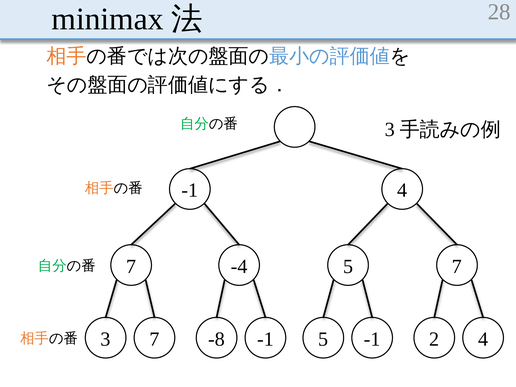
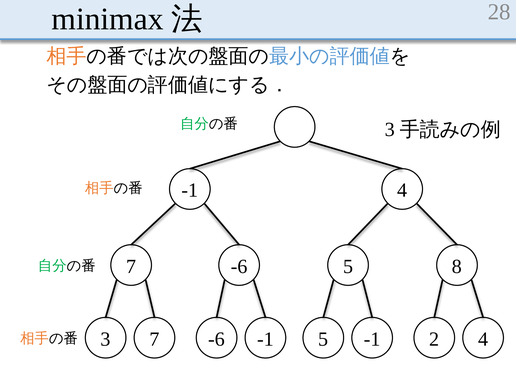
7 -4: -4 -> -6
5 7: 7 -> 8
-8 at (217, 339): -8 -> -6
